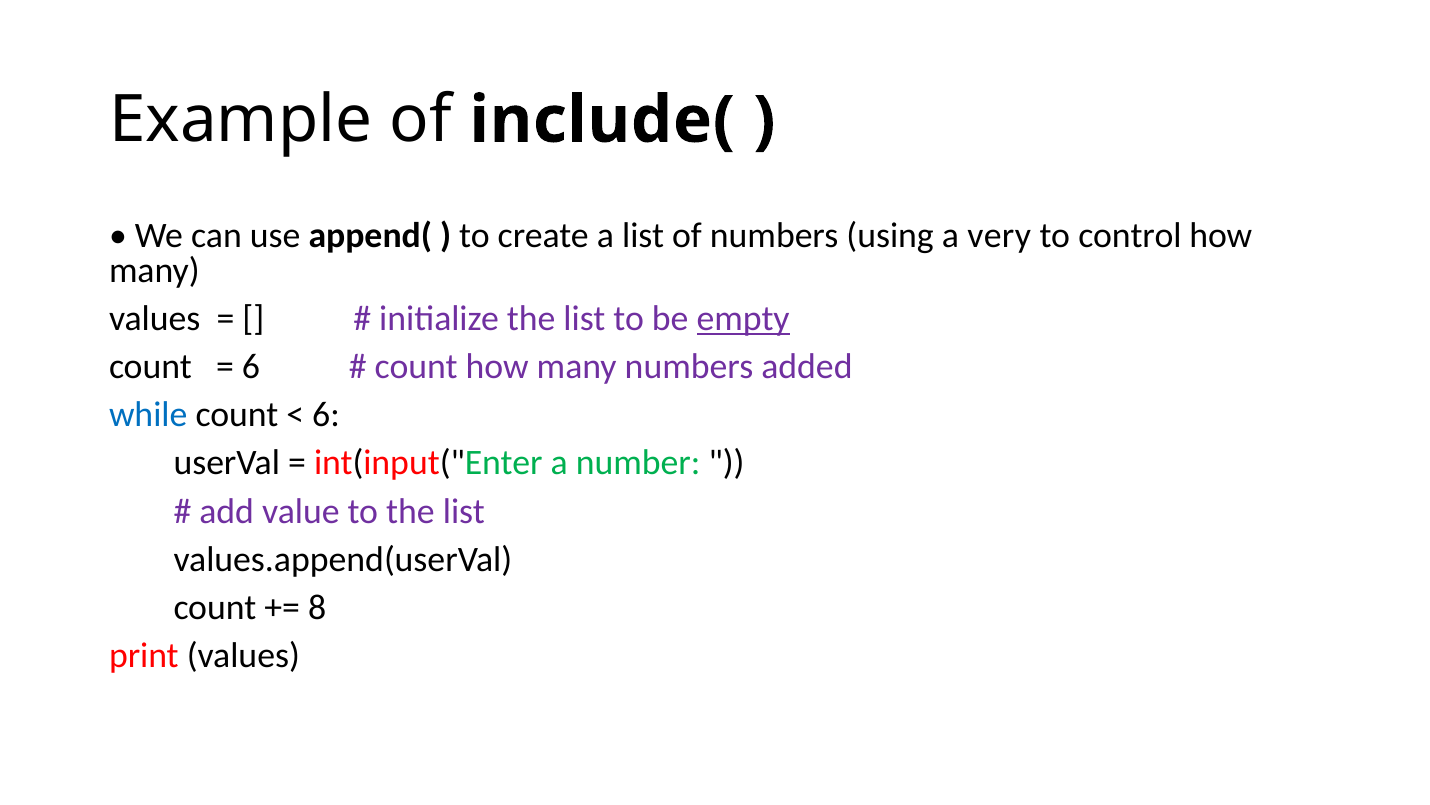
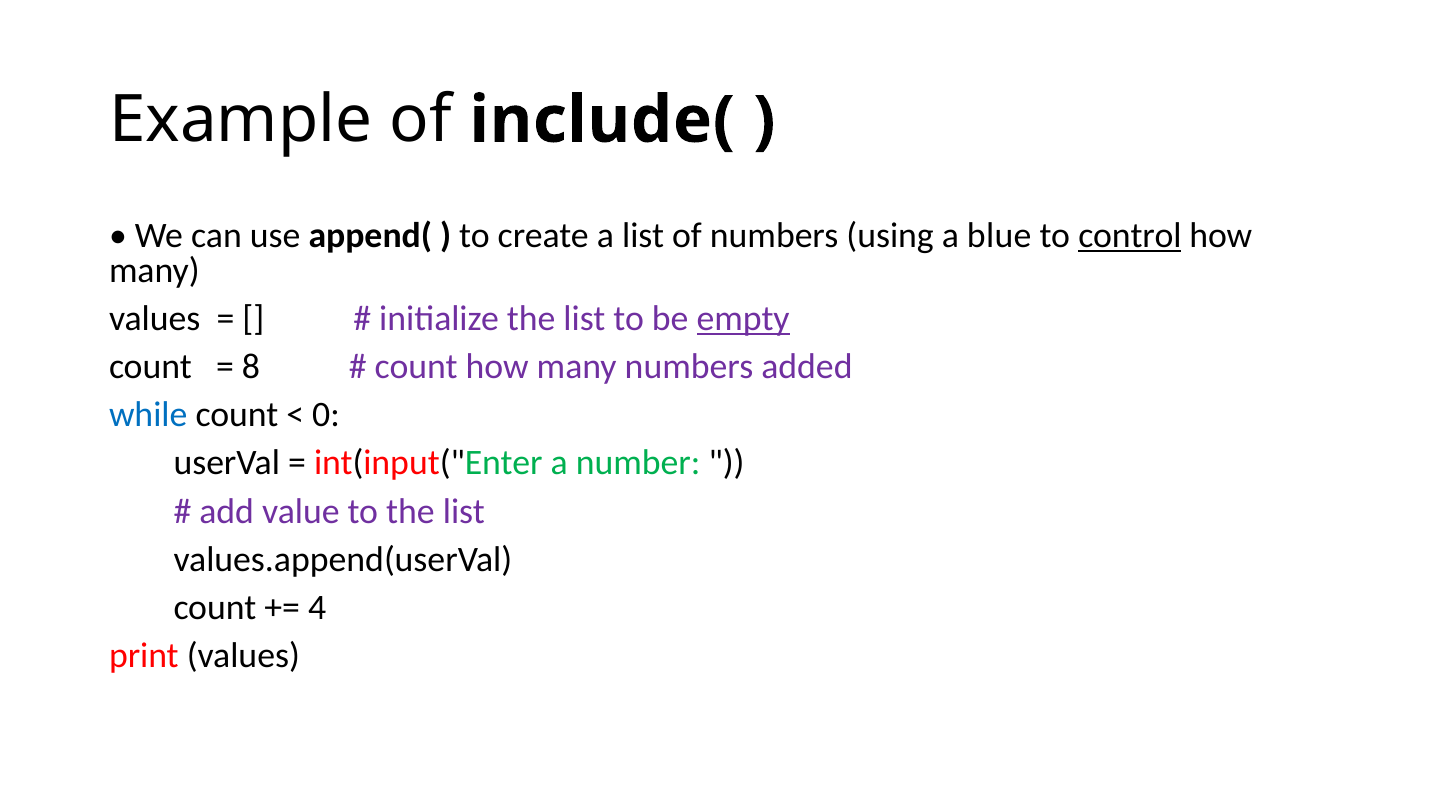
very: very -> blue
control underline: none -> present
6 at (251, 366): 6 -> 8
6 at (326, 415): 6 -> 0
8: 8 -> 4
